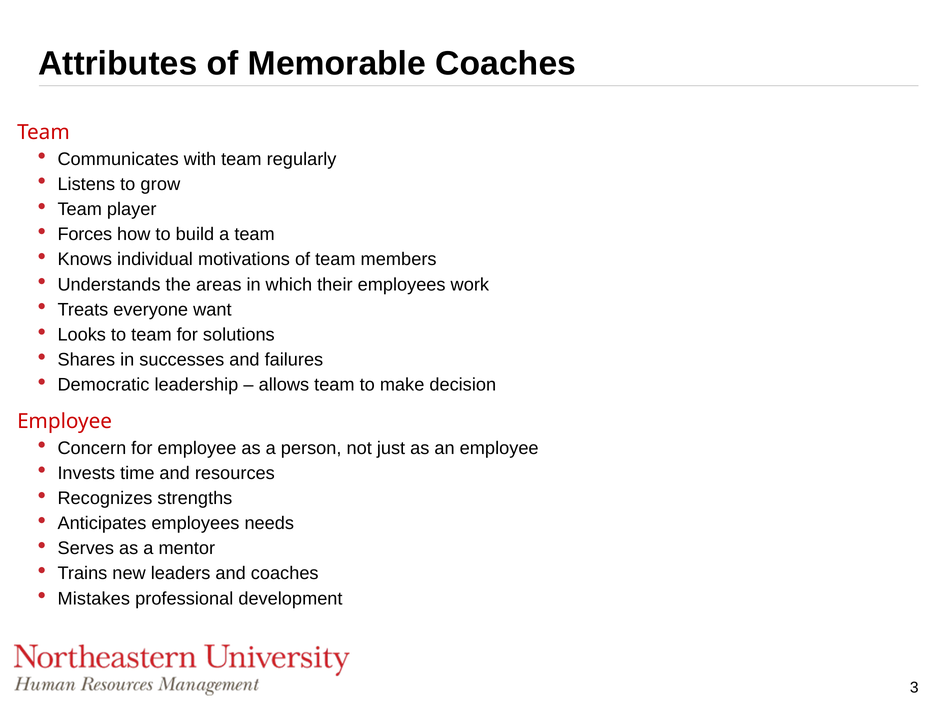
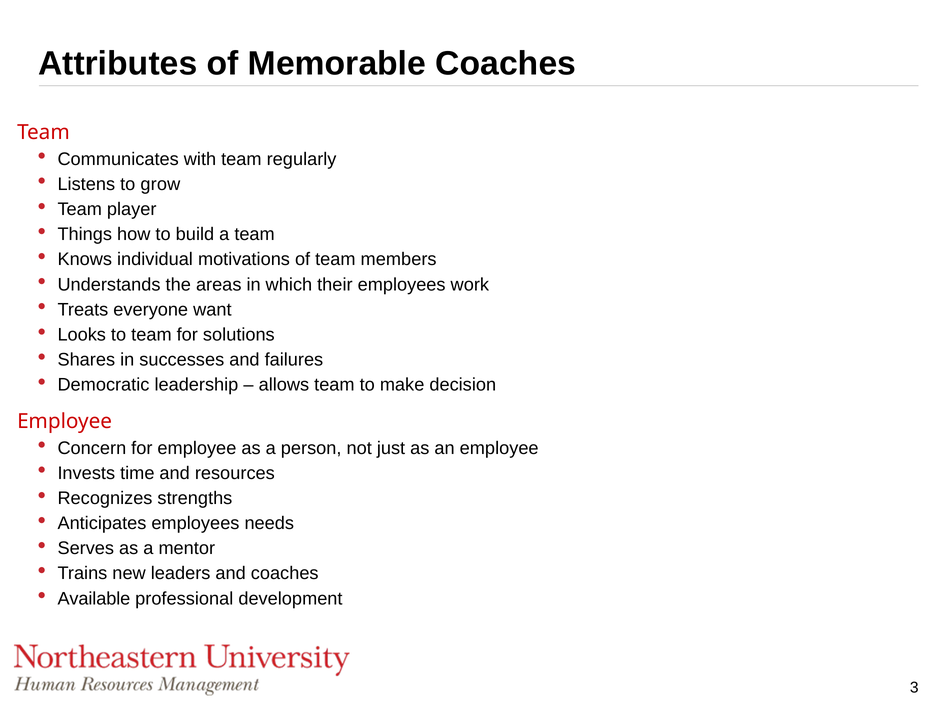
Forces: Forces -> Things
Mistakes: Mistakes -> Available
